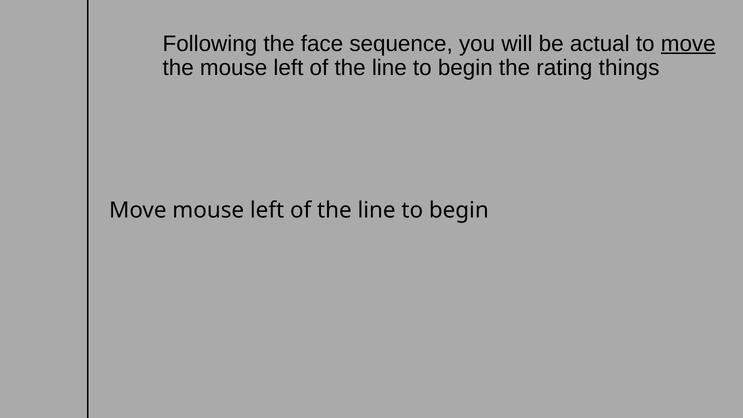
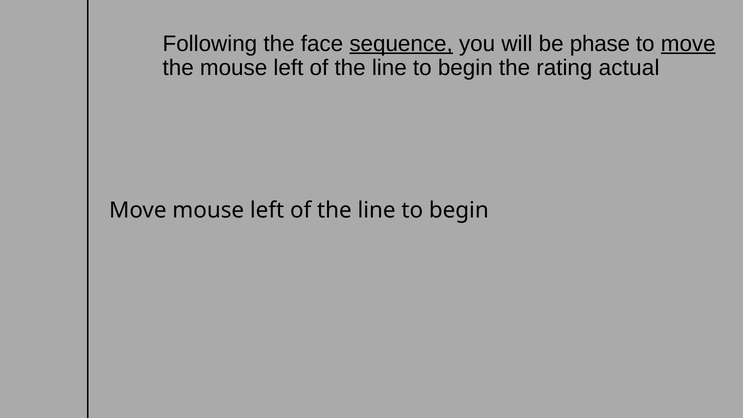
sequence underline: none -> present
actual: actual -> phase
things: things -> actual
